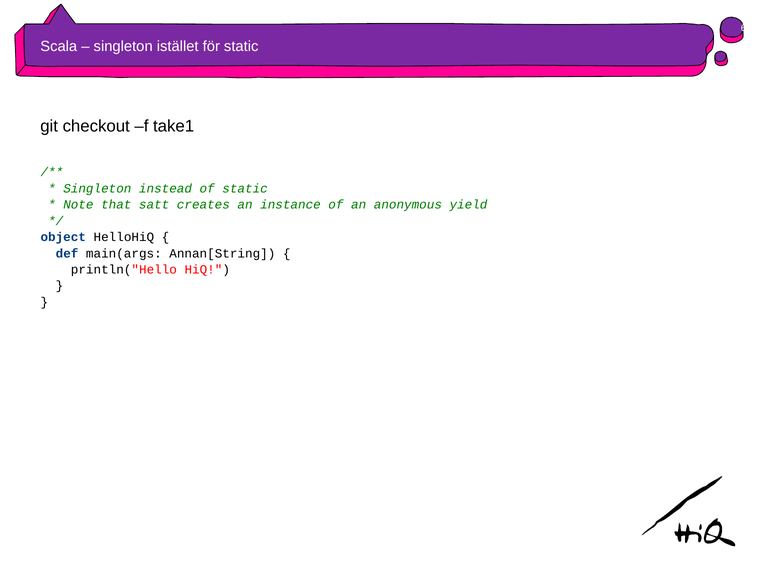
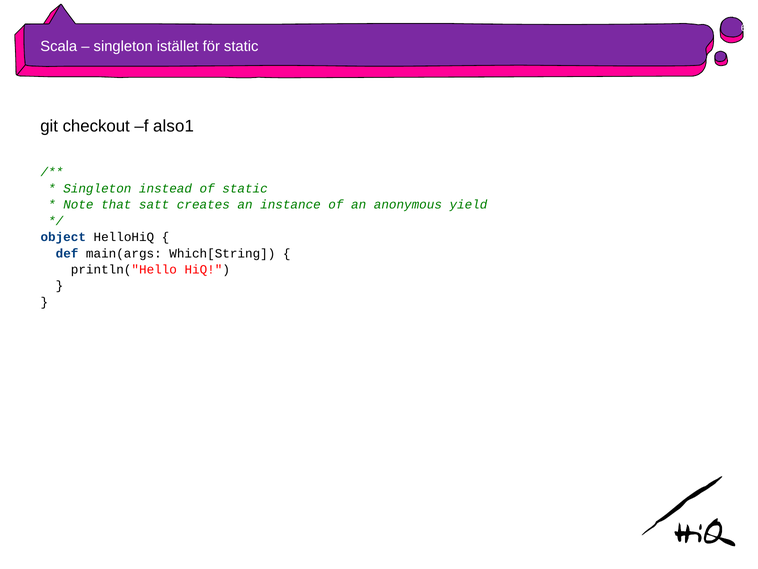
take1: take1 -> also1
Annan[String: Annan[String -> Which[String
